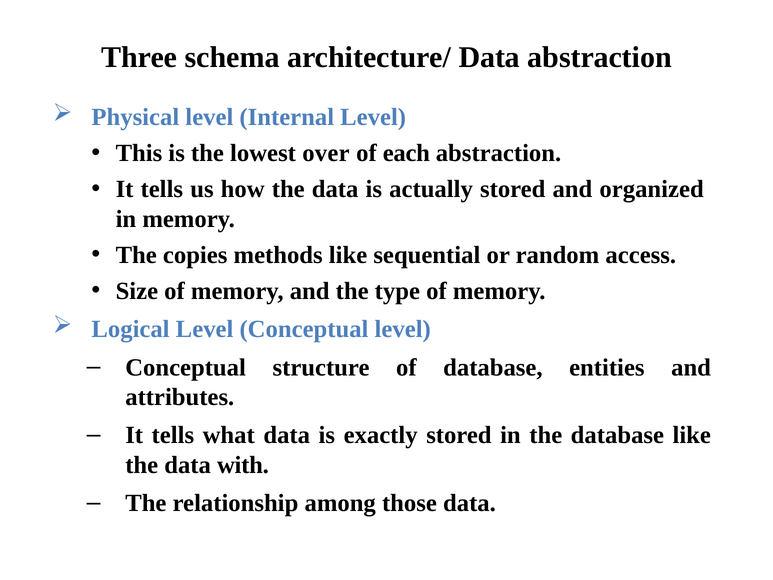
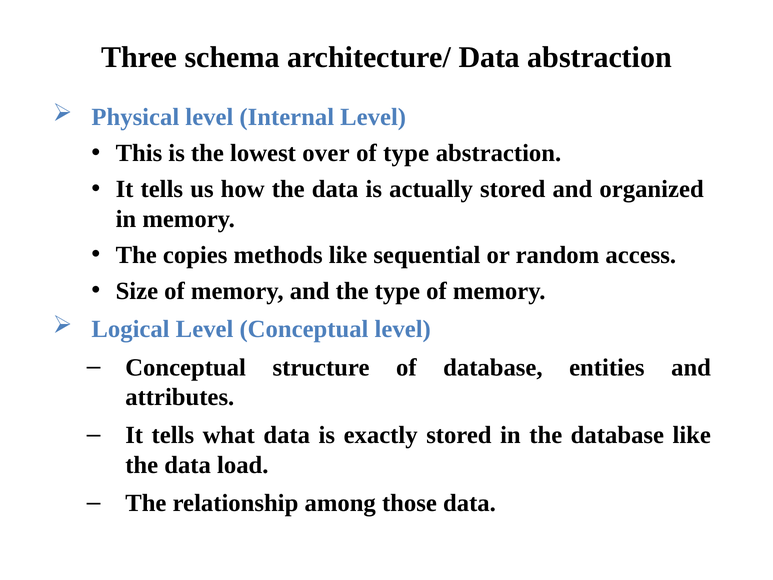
of each: each -> type
with: with -> load
